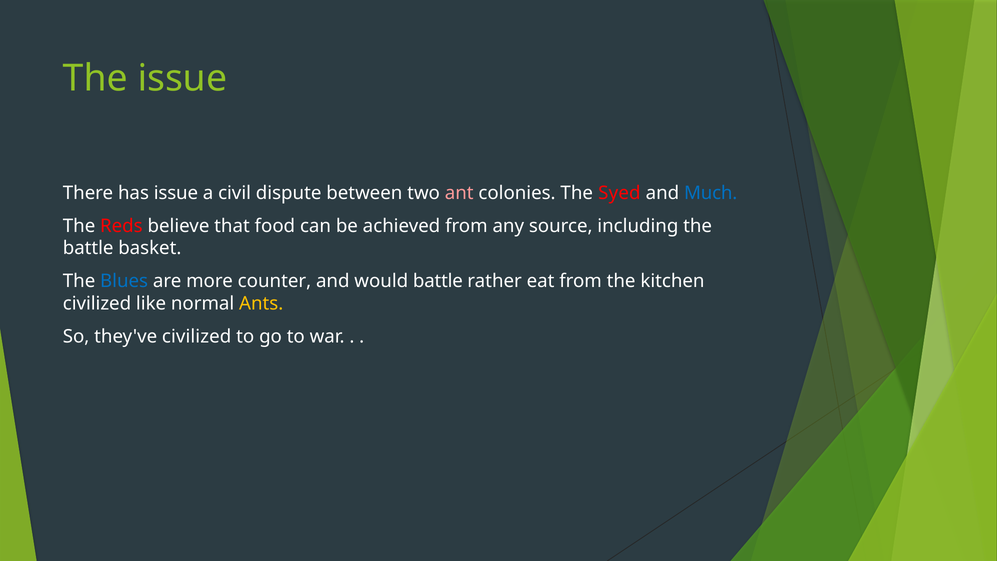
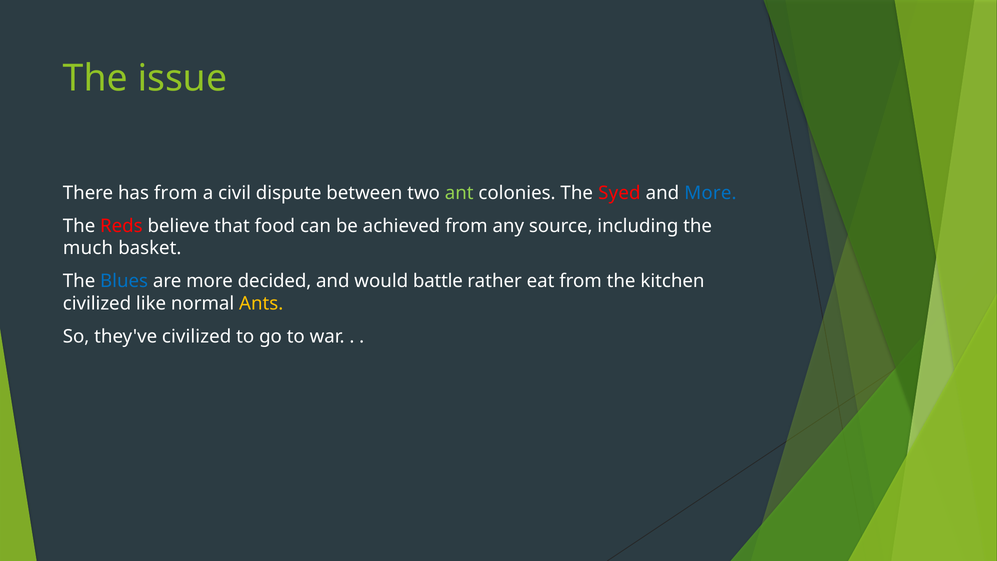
has issue: issue -> from
ant colour: pink -> light green
and Much: Much -> More
battle at (88, 248): battle -> much
counter: counter -> decided
